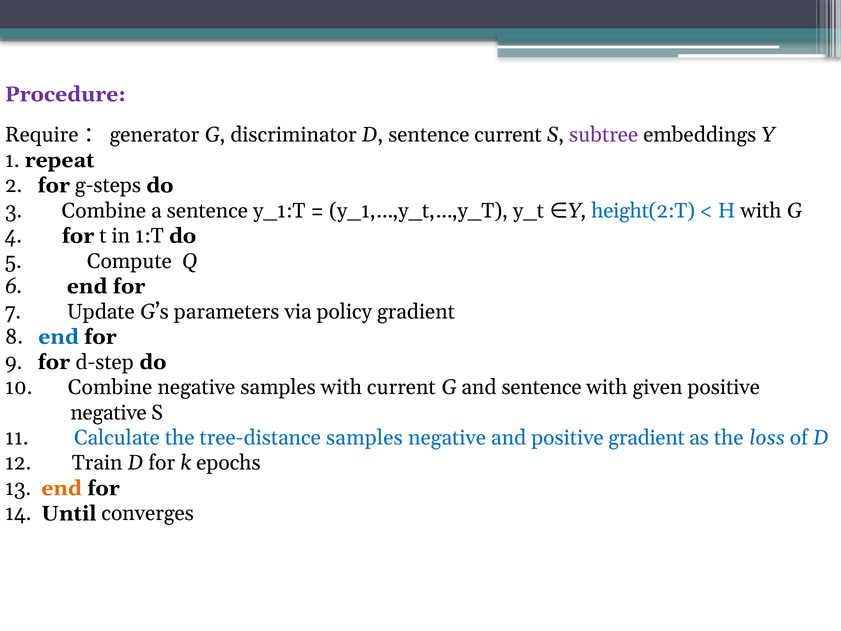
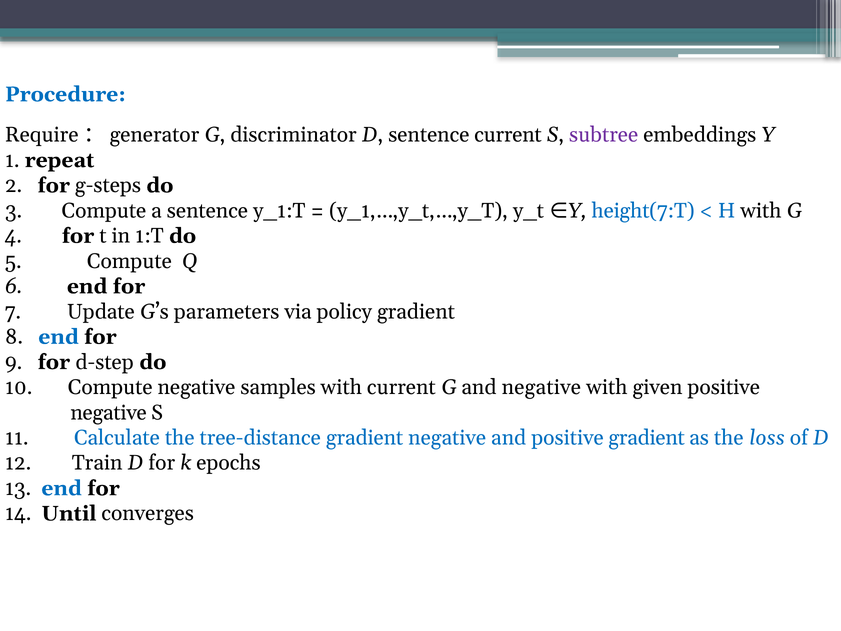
Procedure colour: purple -> blue
Combine at (104, 211): Combine -> Compute
height(2:T: height(2:T -> height(7:T
10 Combine: Combine -> Compute
and sentence: sentence -> negative
tree-distance samples: samples -> gradient
end at (62, 488) colour: orange -> blue
